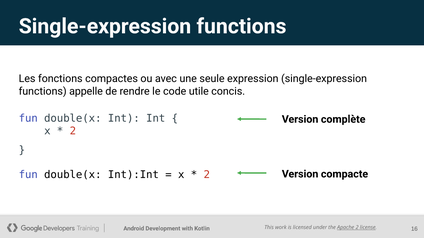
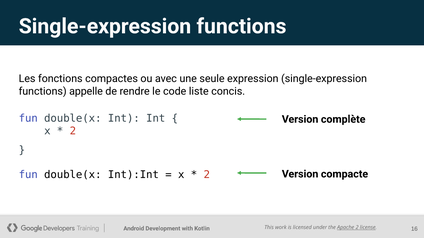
utile: utile -> liste
